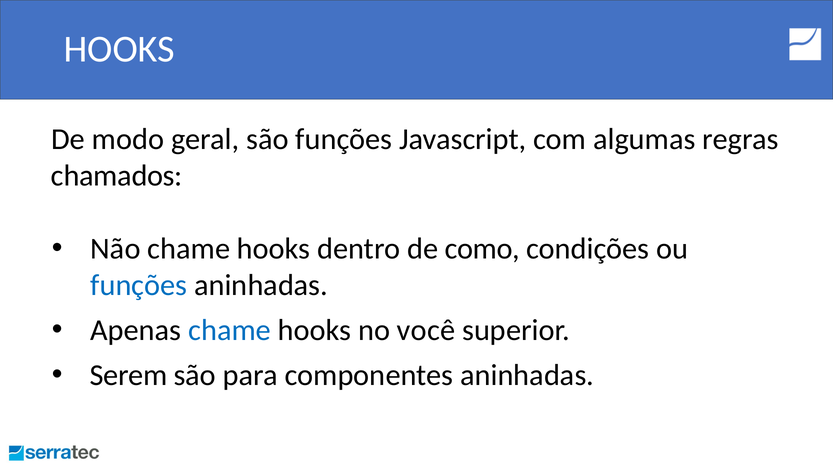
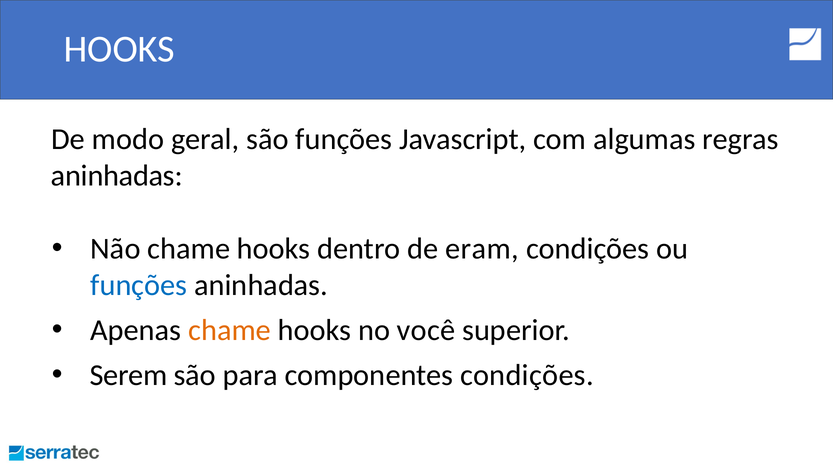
chamados at (117, 176): chamados -> aninhadas
como: como -> eram
chame at (230, 331) colour: blue -> orange
componentes aninhadas: aninhadas -> condições
